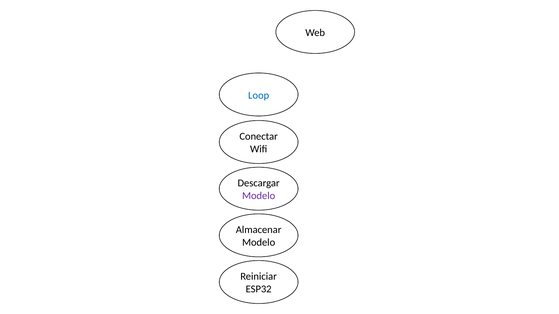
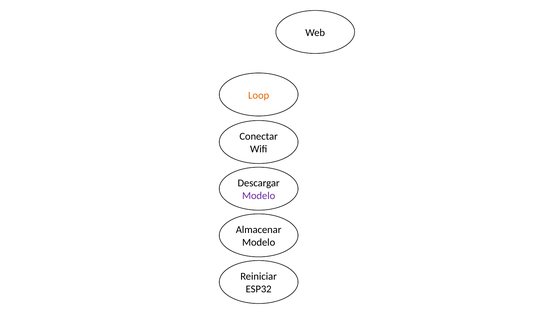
Loop colour: blue -> orange
